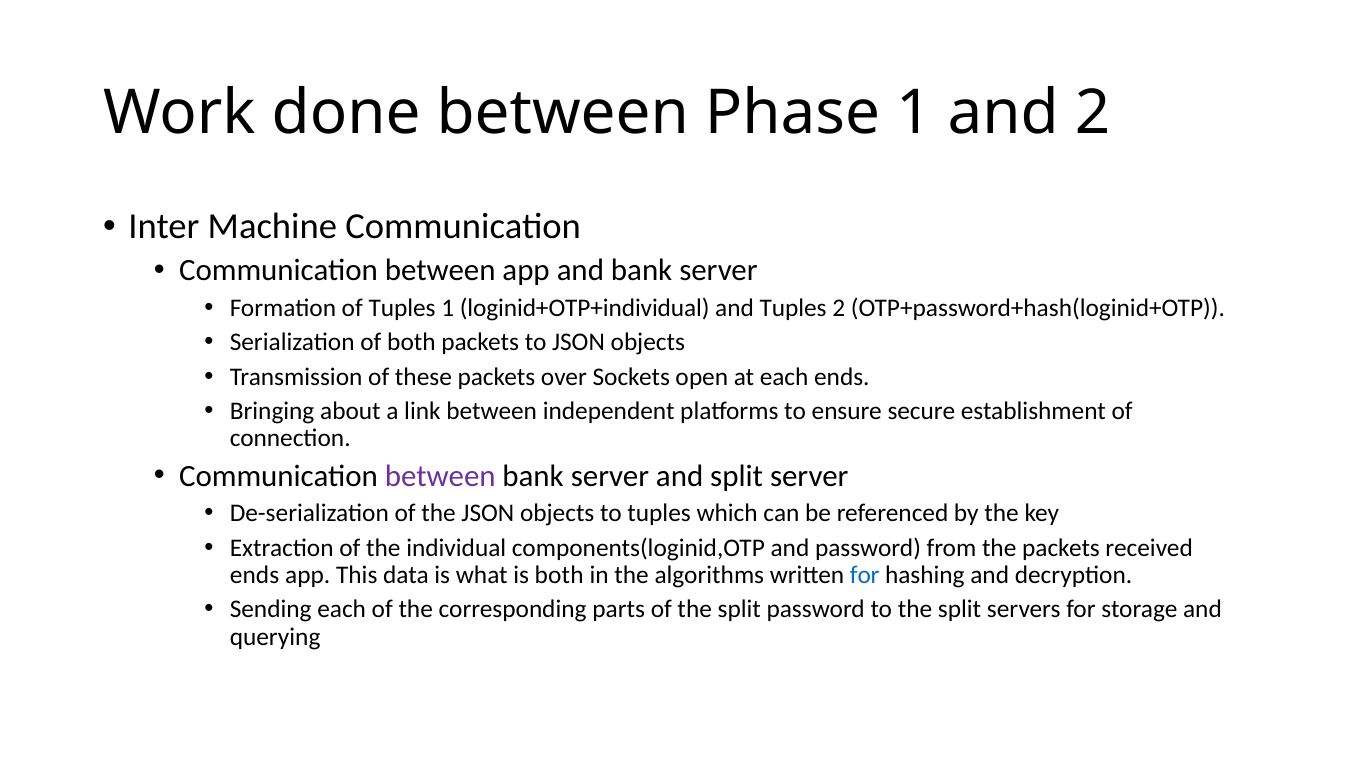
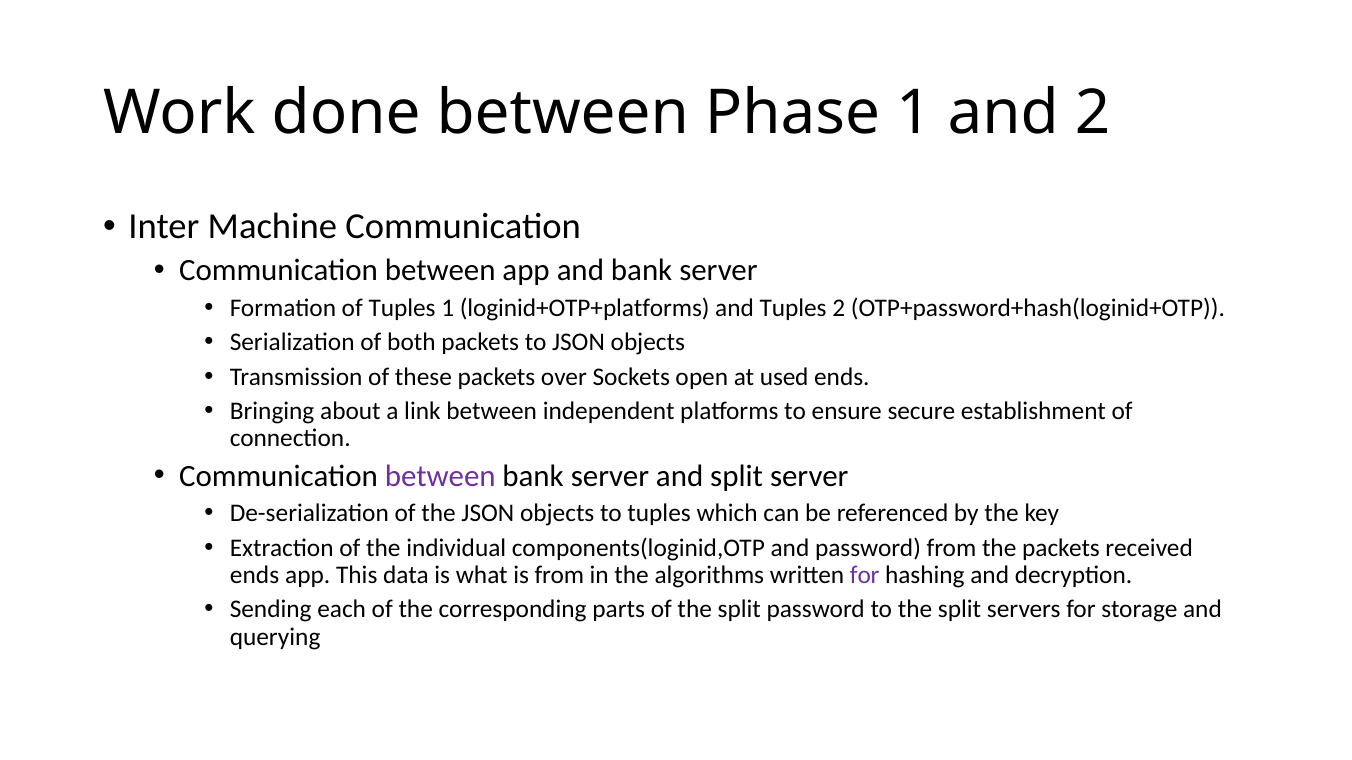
loginid+OTP+individual: loginid+OTP+individual -> loginid+OTP+platforms
at each: each -> used
is both: both -> from
for at (865, 575) colour: blue -> purple
